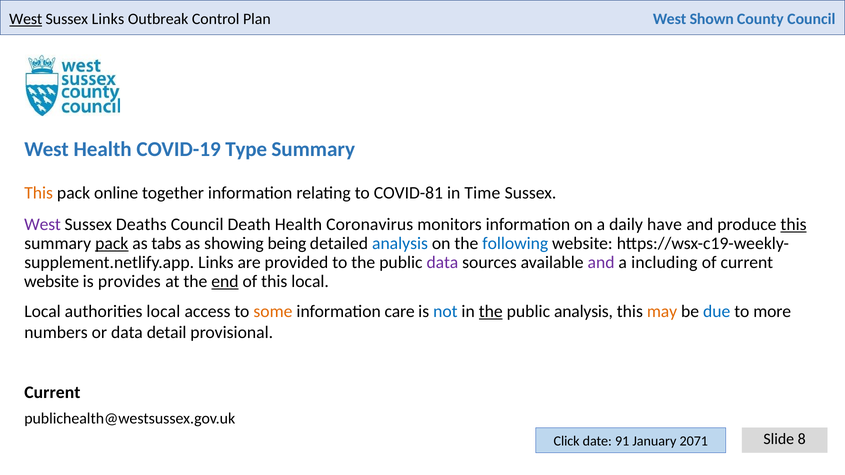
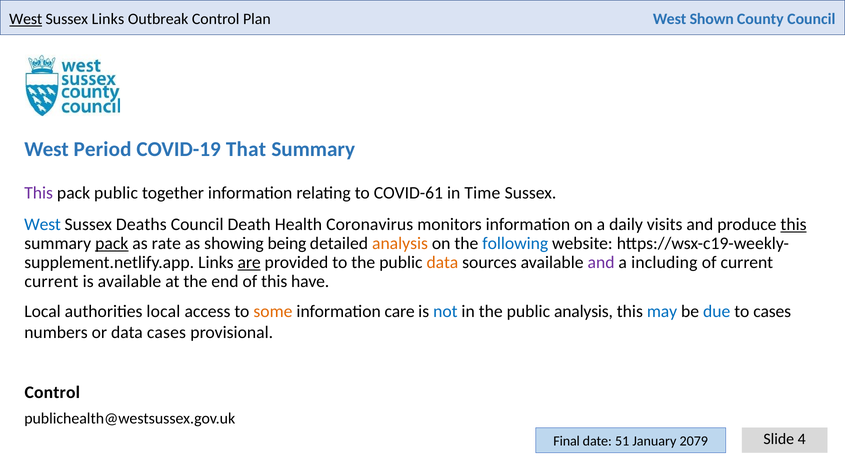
West Health: Health -> Period
Type: Type -> That
This at (39, 193) colour: orange -> purple
pack online: online -> public
COVID-81: COVID-81 -> COVID-61
West at (43, 224) colour: purple -> blue
have: have -> visits
tabs: tabs -> rate
analysis at (400, 243) colour: blue -> orange
are underline: none -> present
data at (442, 262) colour: purple -> orange
website at (52, 281): website -> current
is provides: provides -> available
end underline: present -> none
this local: local -> have
the at (491, 312) underline: present -> none
may colour: orange -> blue
to more: more -> cases
data detail: detail -> cases
Current at (52, 393): Current -> Control
8: 8 -> 4
Click: Click -> Final
91: 91 -> 51
2071: 2071 -> 2079
